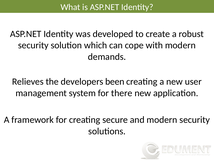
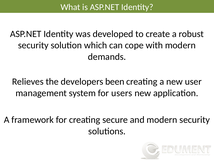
there: there -> users
